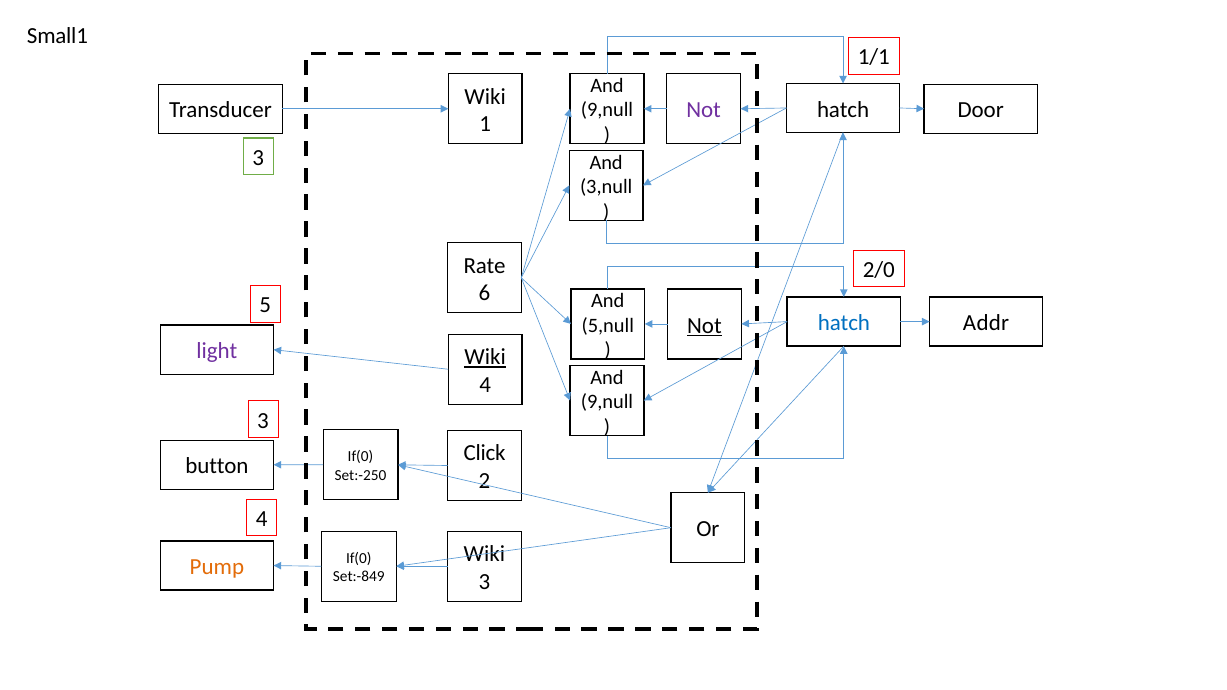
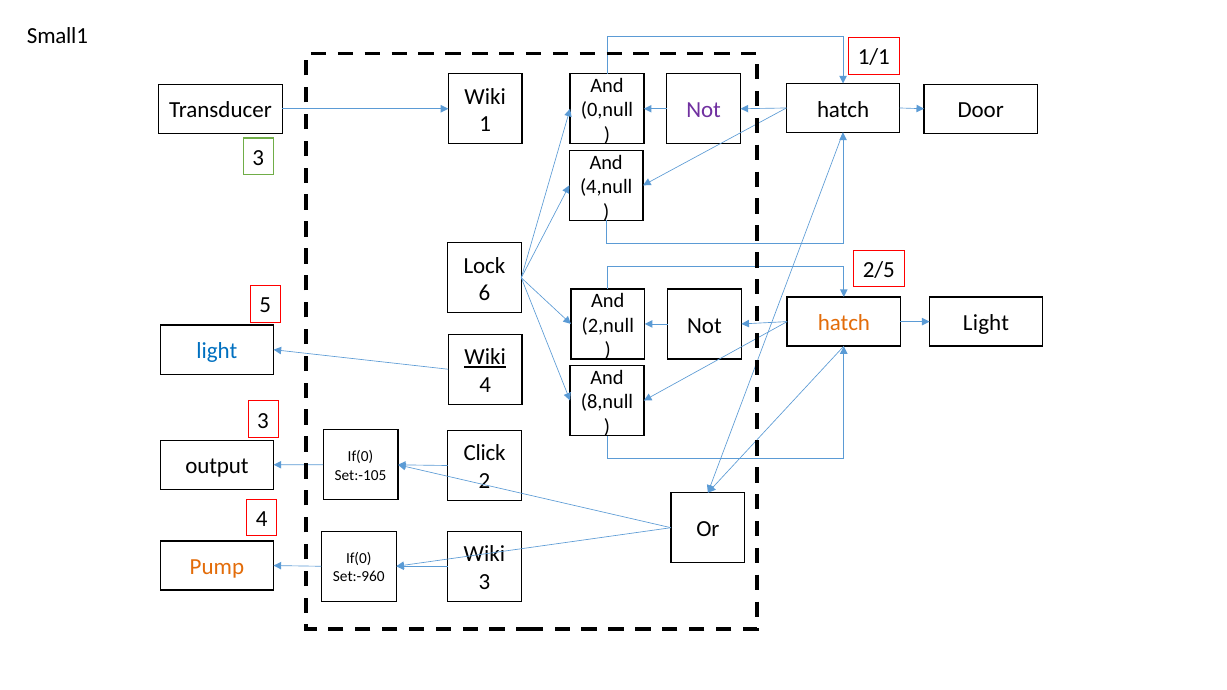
9,null at (607, 110): 9,null -> 0,null
3,null: 3,null -> 4,null
Rate: Rate -> Lock
2/0: 2/0 -> 2/5
hatch at (844, 323) colour: blue -> orange
Addr at (986, 323): Addr -> Light
Not at (704, 326) underline: present -> none
5,null: 5,null -> 2,null
light at (217, 351) colour: purple -> blue
9,null at (607, 402): 9,null -> 8,null
button: button -> output
Set:-250: Set:-250 -> Set:-105
Set:-849: Set:-849 -> Set:-960
